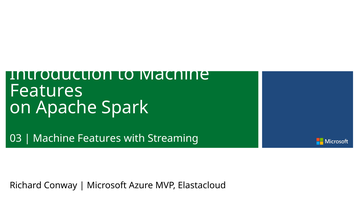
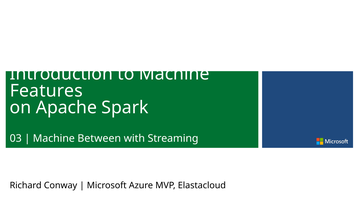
Features at (99, 138): Features -> Between
